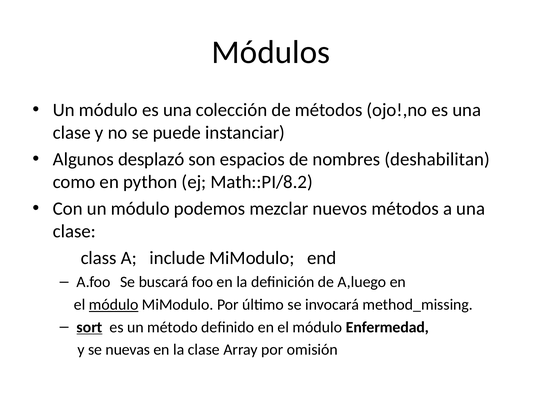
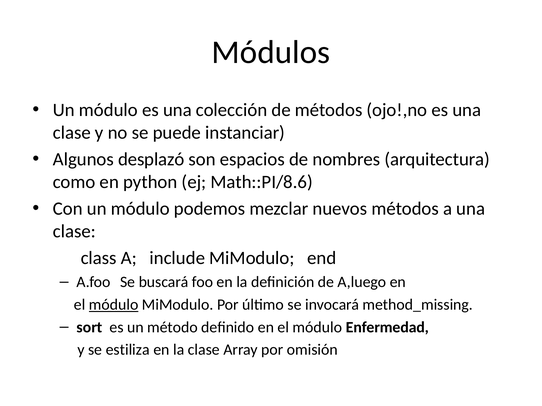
deshabilitan: deshabilitan -> arquitectura
Math::PI/8.2: Math::PI/8.2 -> Math::PI/8.6
sort underline: present -> none
nuevas: nuevas -> estiliza
